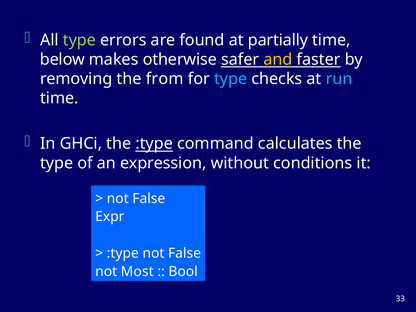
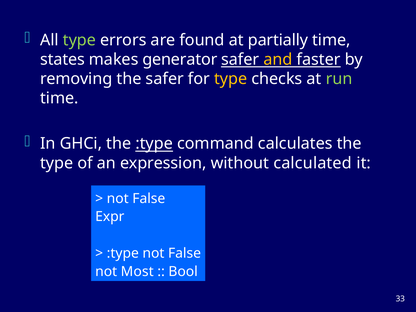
below: below -> states
otherwise: otherwise -> generator
the from: from -> safer
type at (231, 79) colour: light blue -> yellow
run colour: light blue -> light green
conditions: conditions -> calculated
